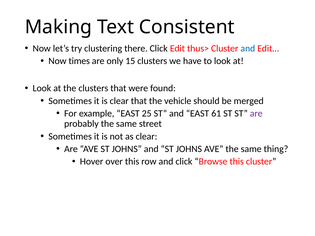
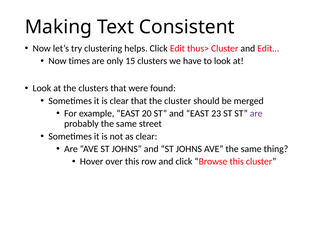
there: there -> helps
and at (248, 48) colour: blue -> black
the vehicle: vehicle -> cluster
25: 25 -> 20
61: 61 -> 23
